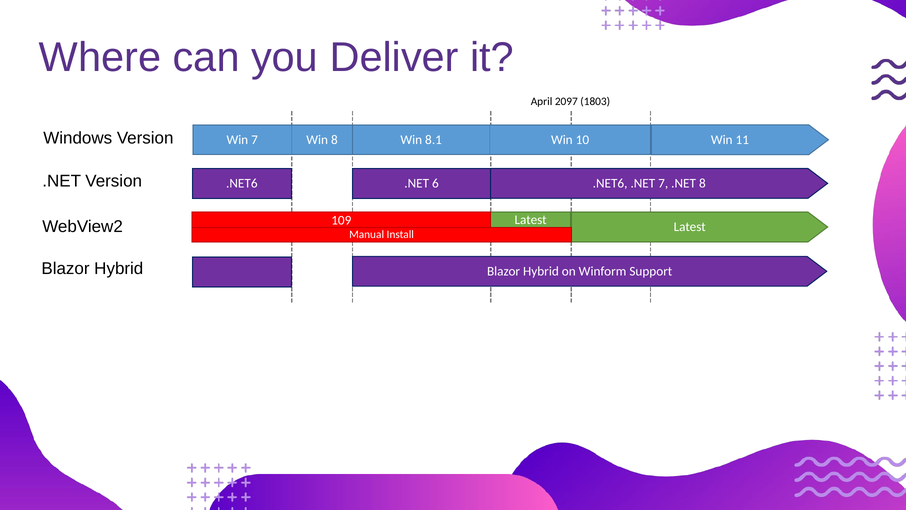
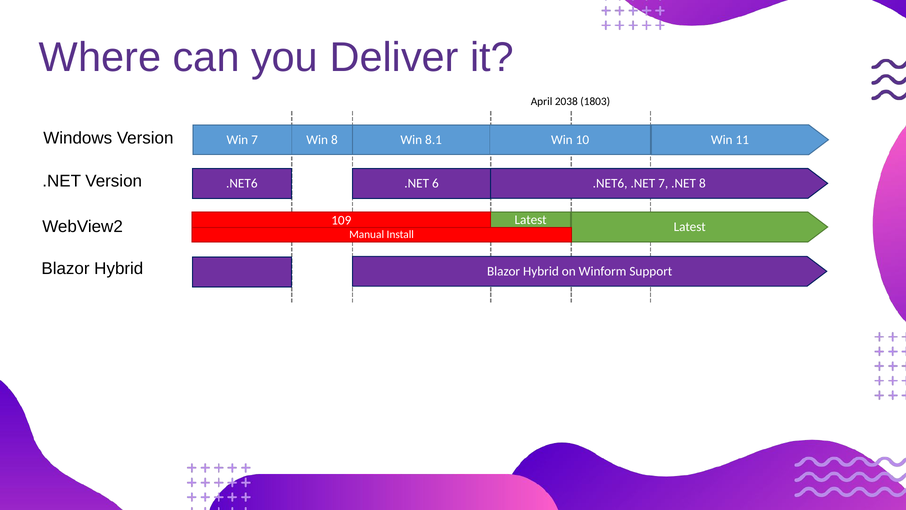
2097: 2097 -> 2038
